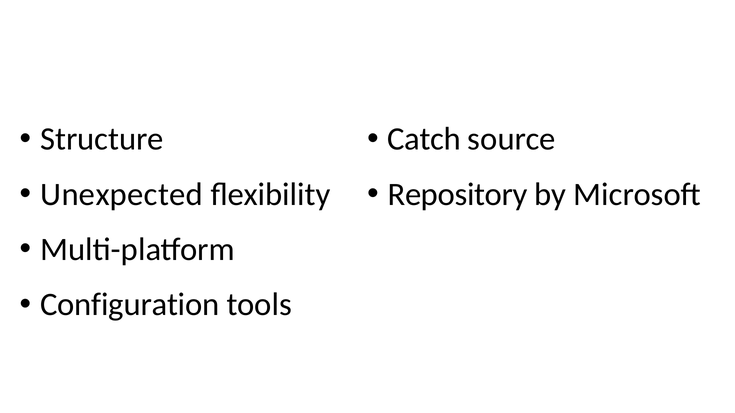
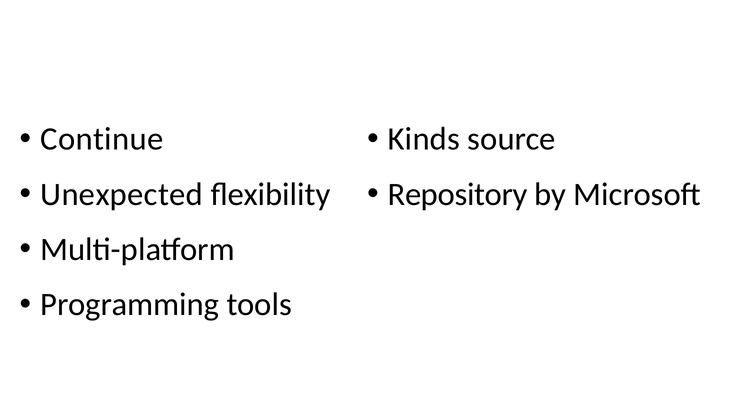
Structure: Structure -> Continue
Catch: Catch -> Kinds
Configuration: Configuration -> Programming
